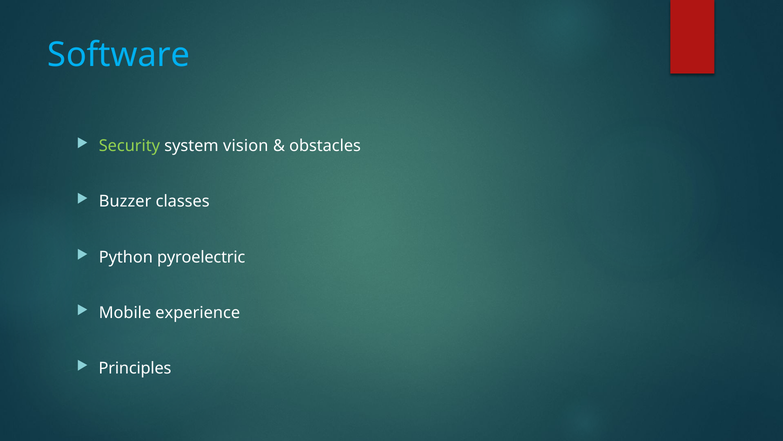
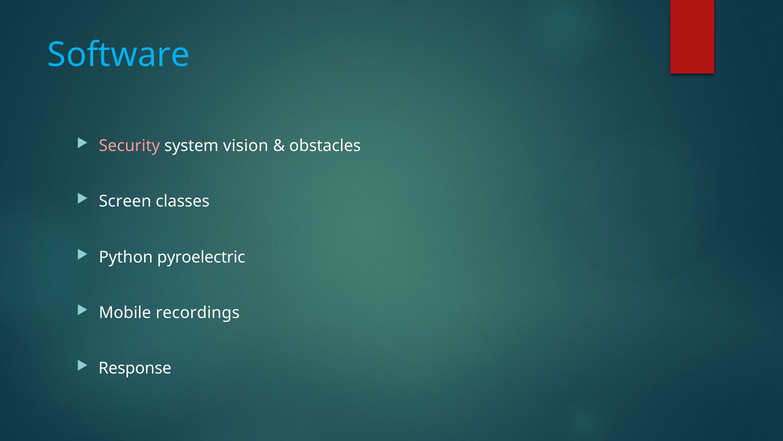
Security colour: light green -> pink
Buzzer: Buzzer -> Screen
experience: experience -> recordings
Principles: Principles -> Response
